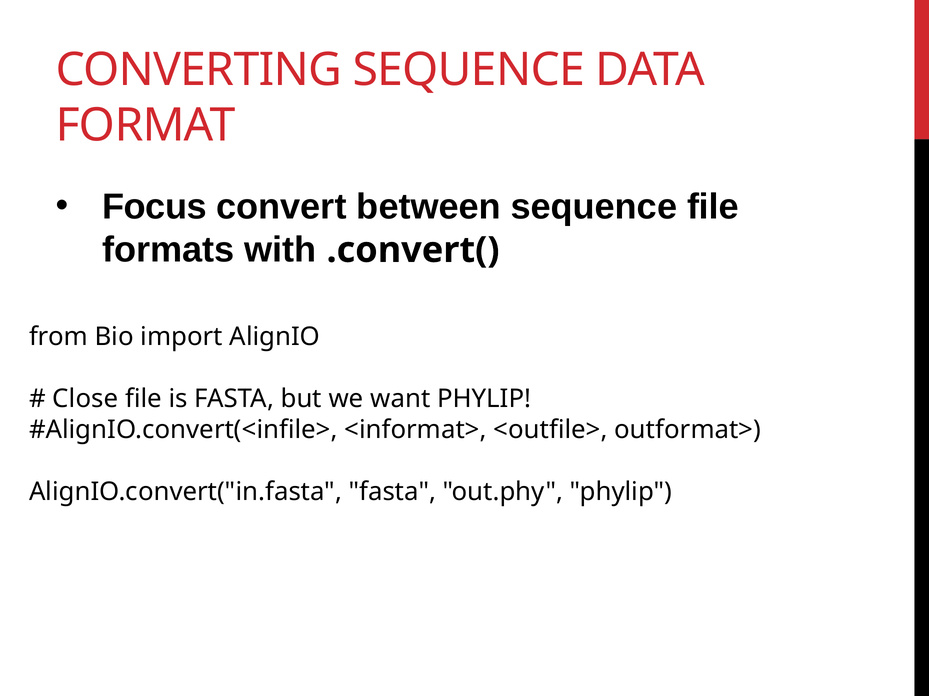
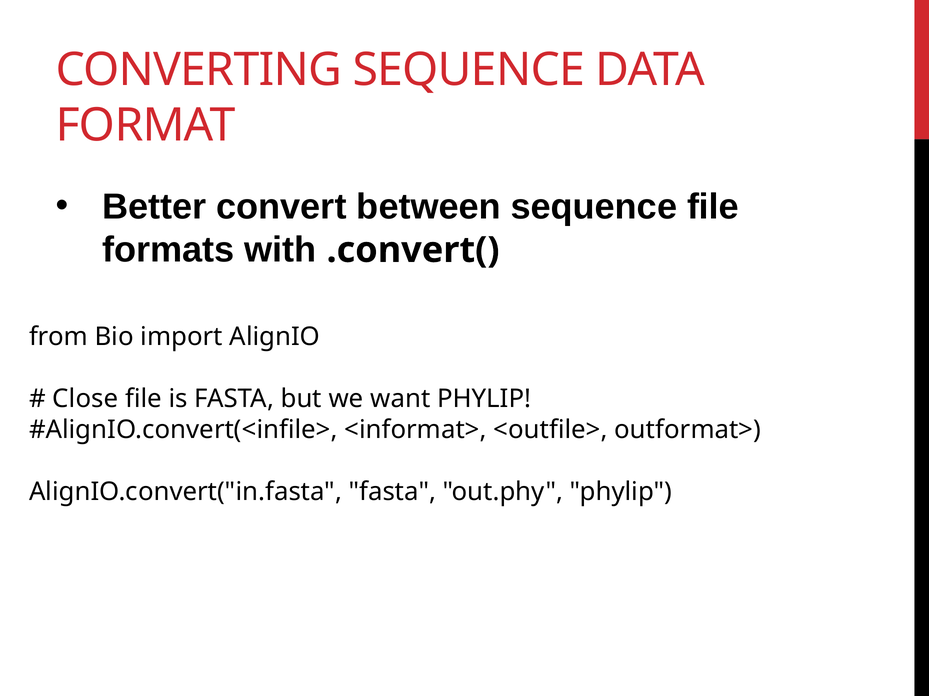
Focus: Focus -> Better
